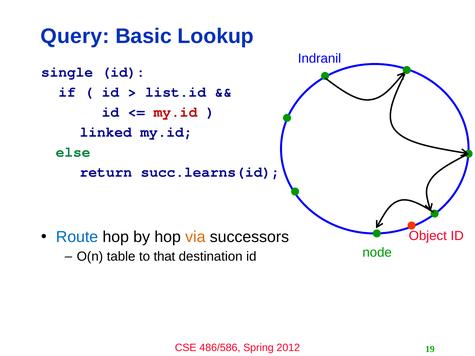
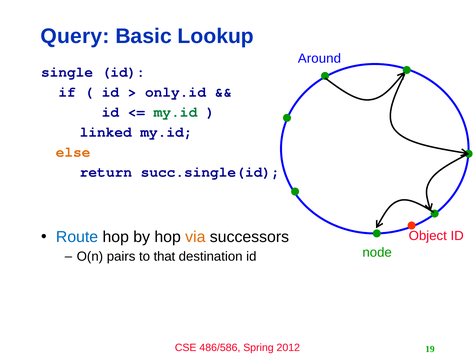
Indranil: Indranil -> Around
list.id: list.id -> only.id
my.id at (176, 112) colour: red -> green
else colour: green -> orange
succ.learns(id: succ.learns(id -> succ.single(id
table: table -> pairs
